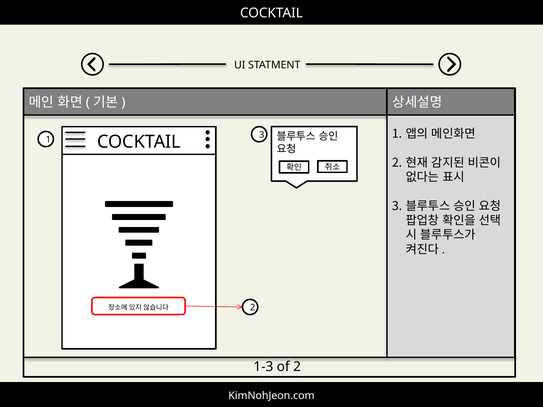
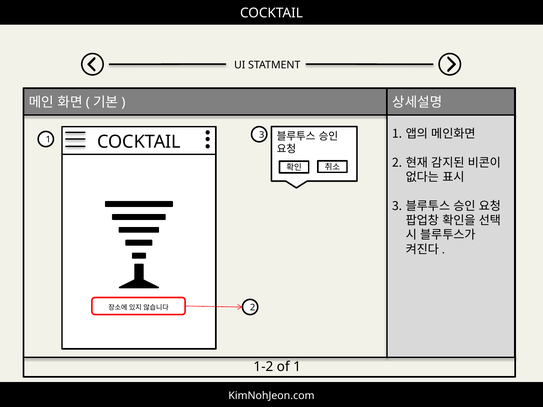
1-3: 1-3 -> 1-2
of 2: 2 -> 1
